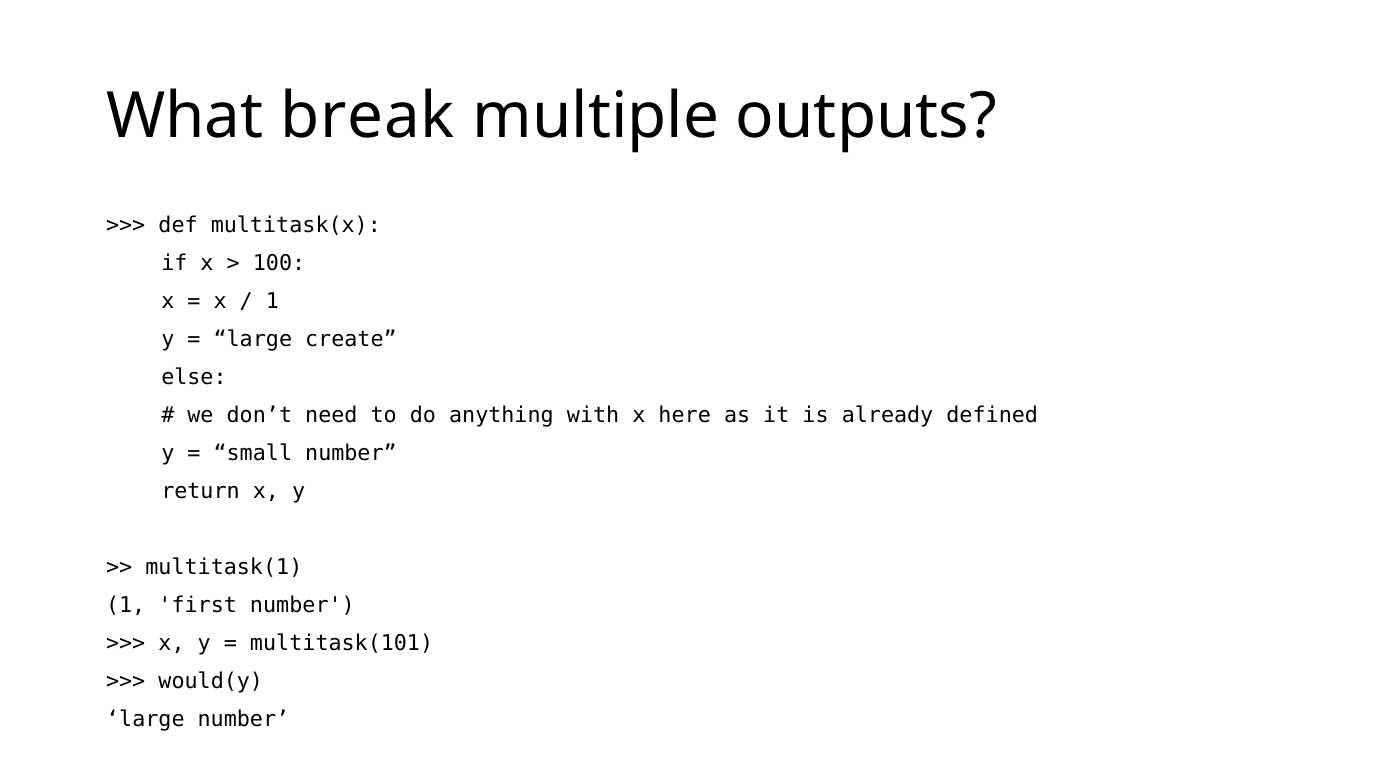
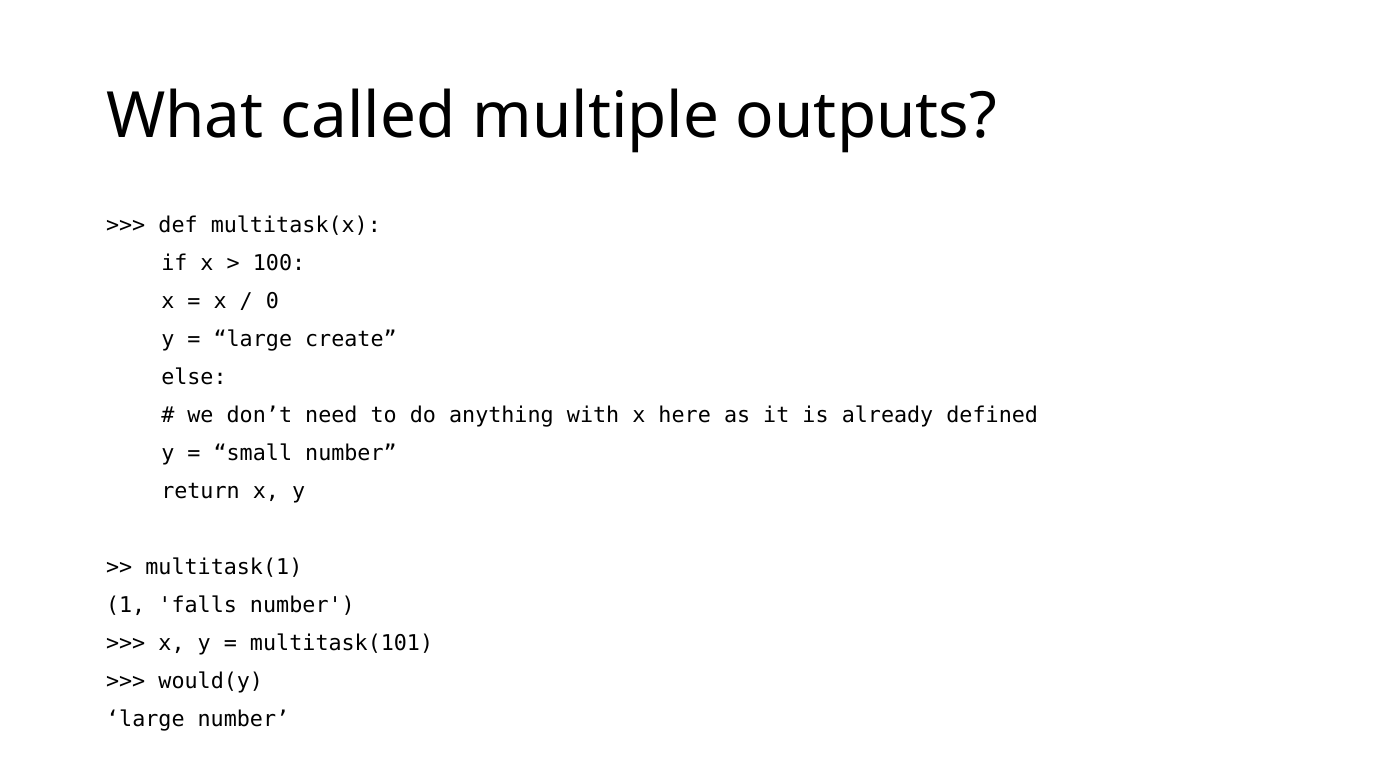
break: break -> called
1 at (272, 301): 1 -> 0
first: first -> falls
